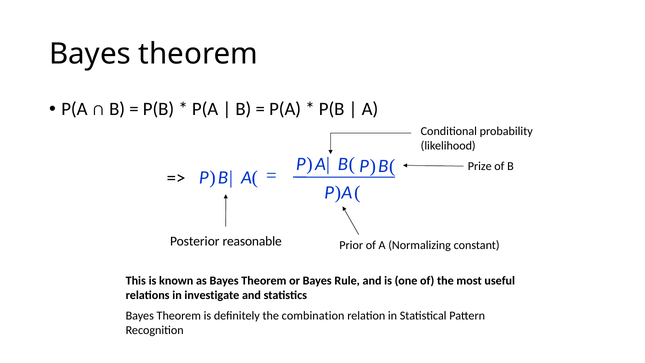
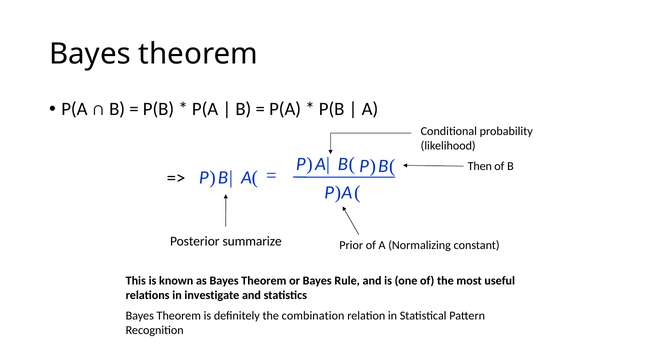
Prize: Prize -> Then
reasonable: reasonable -> summarize
